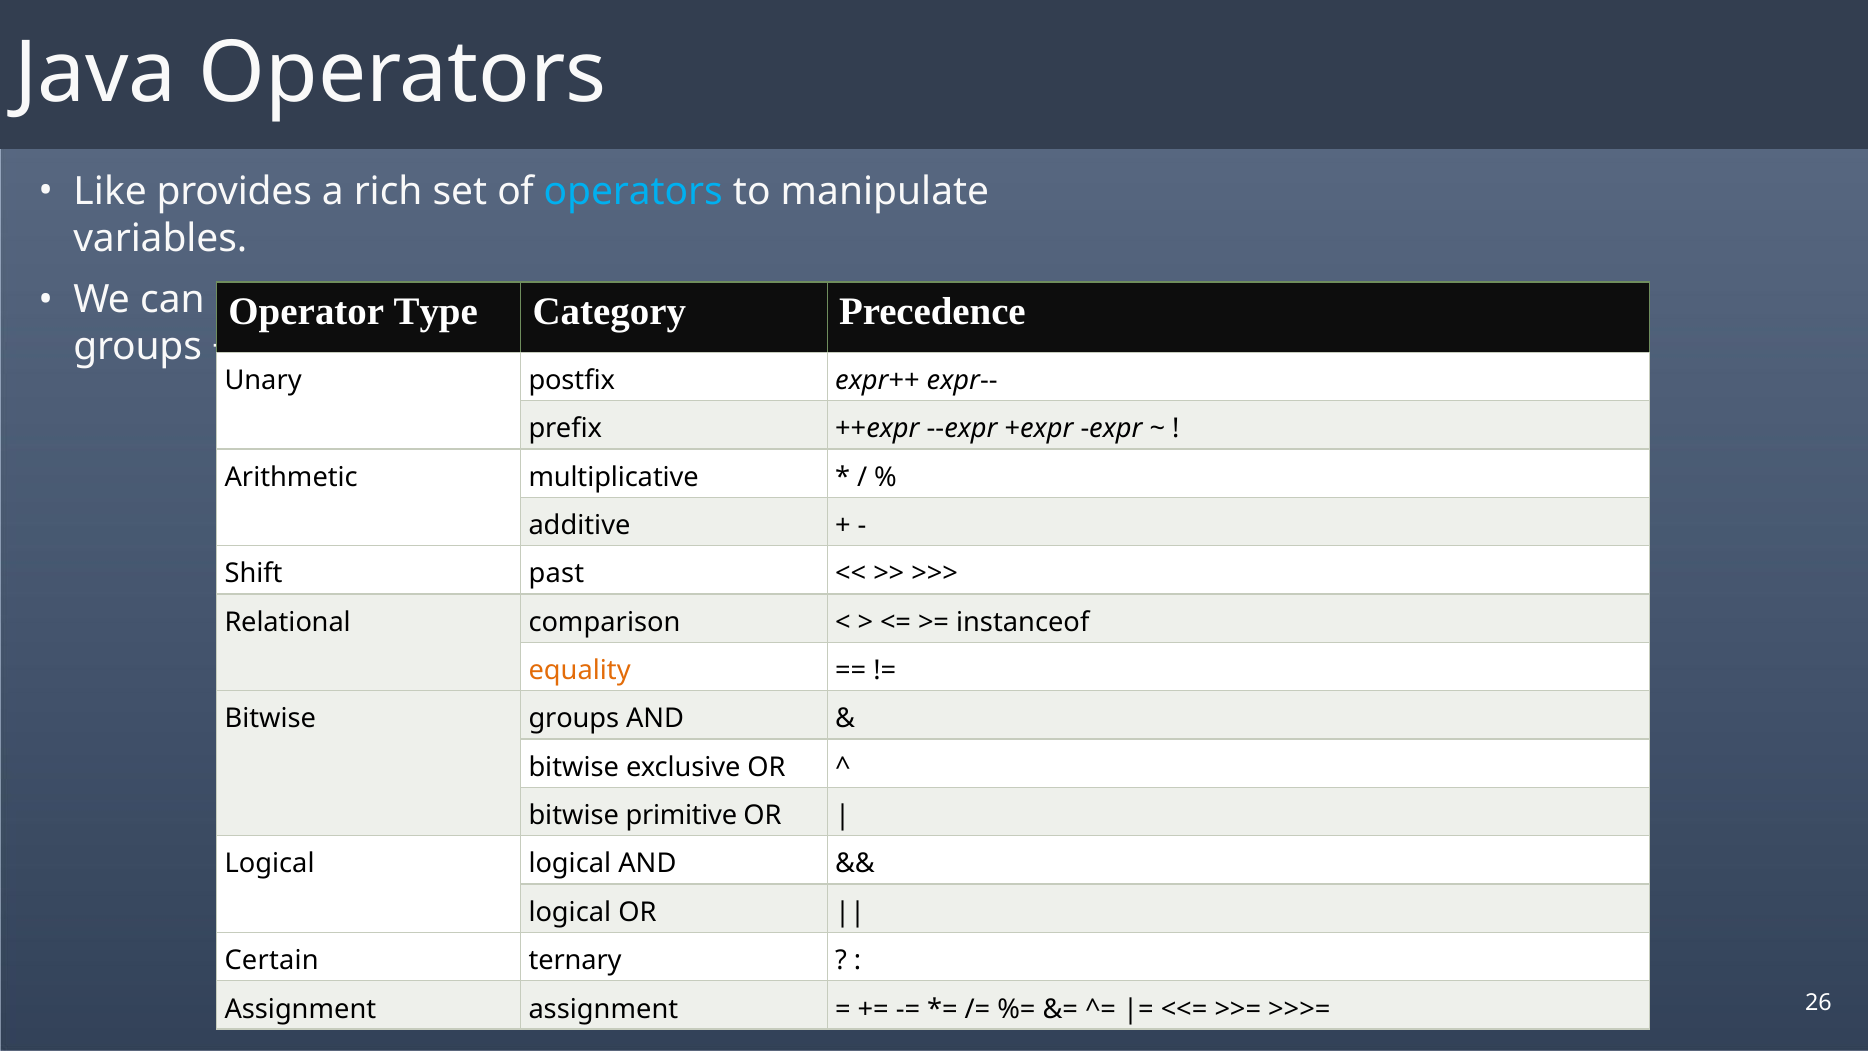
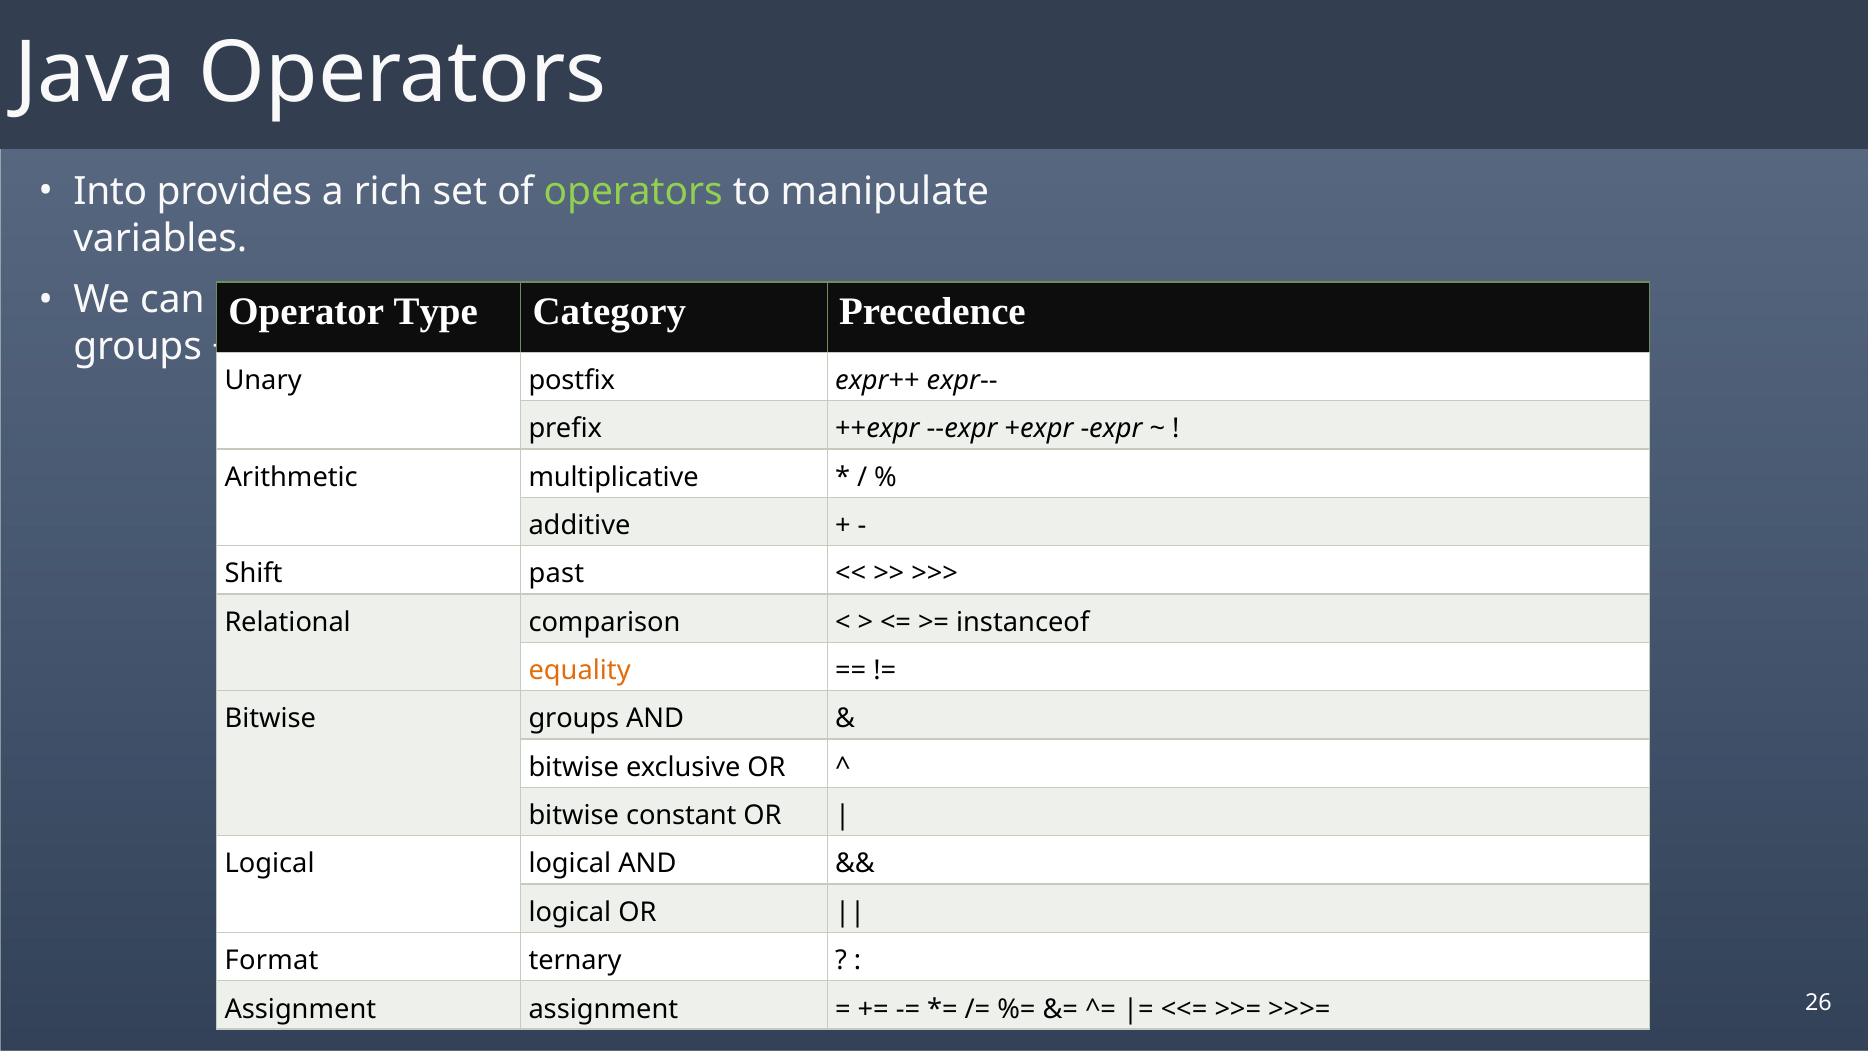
Like at (110, 191): Like -> Into
operators at (633, 191) colour: light blue -> light green
primitive: primitive -> constant
Certain: Certain -> Format
